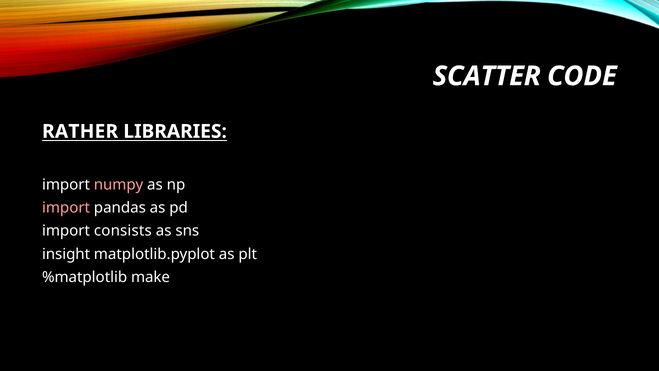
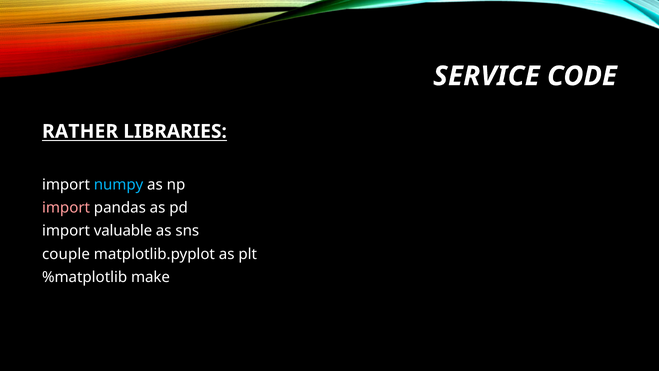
SCATTER: SCATTER -> SERVICE
numpy colour: pink -> light blue
consists: consists -> valuable
insight: insight -> couple
